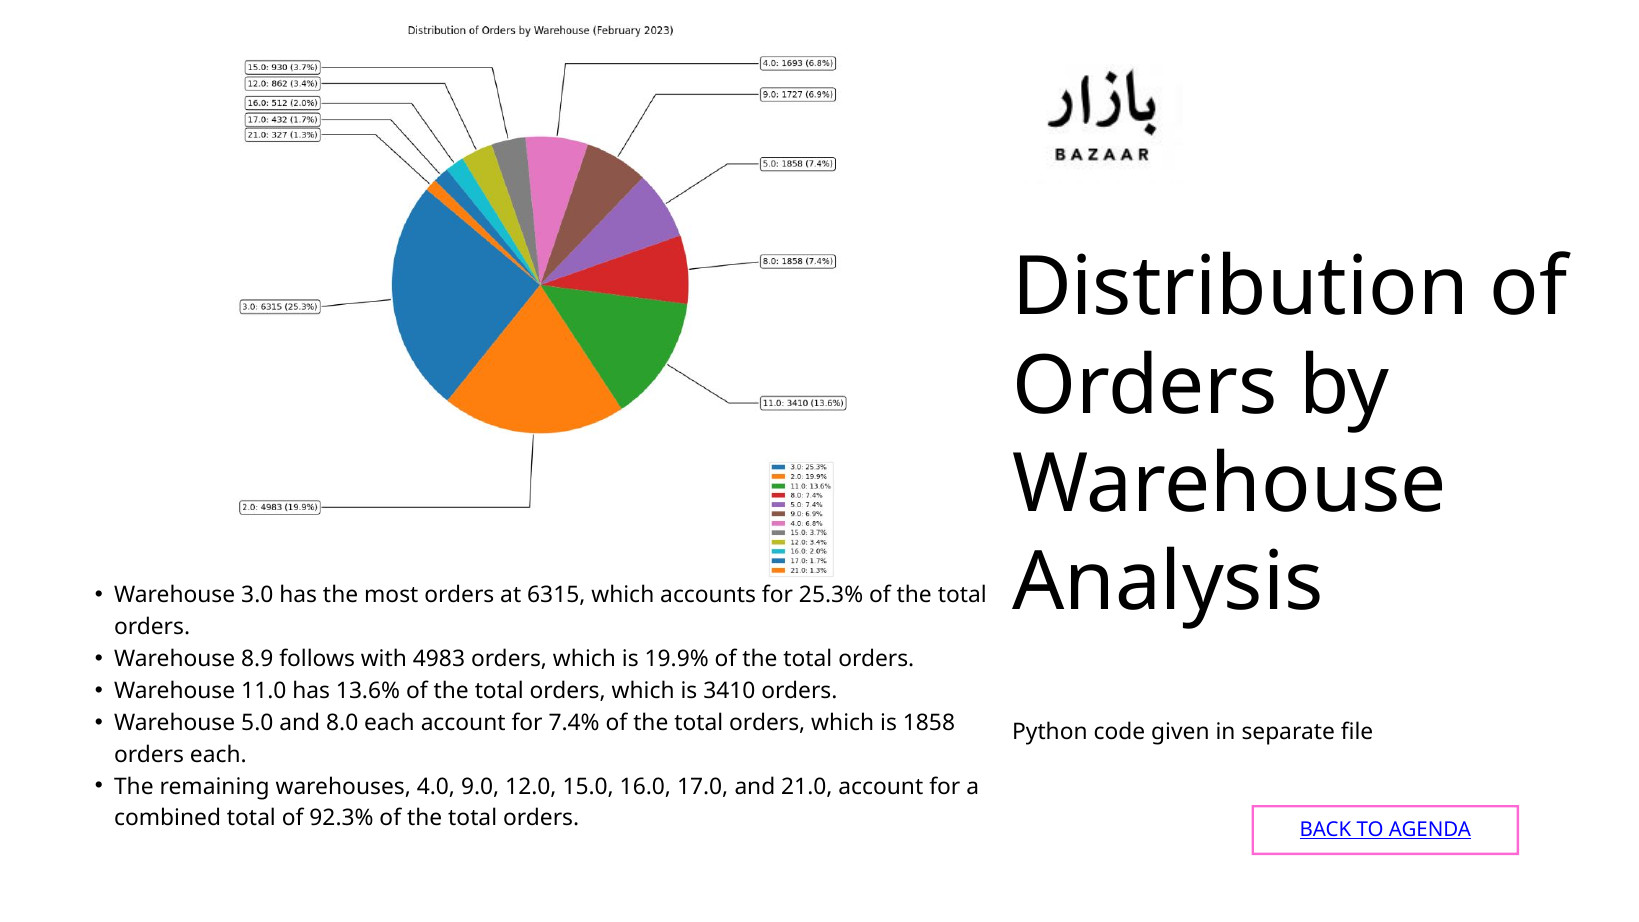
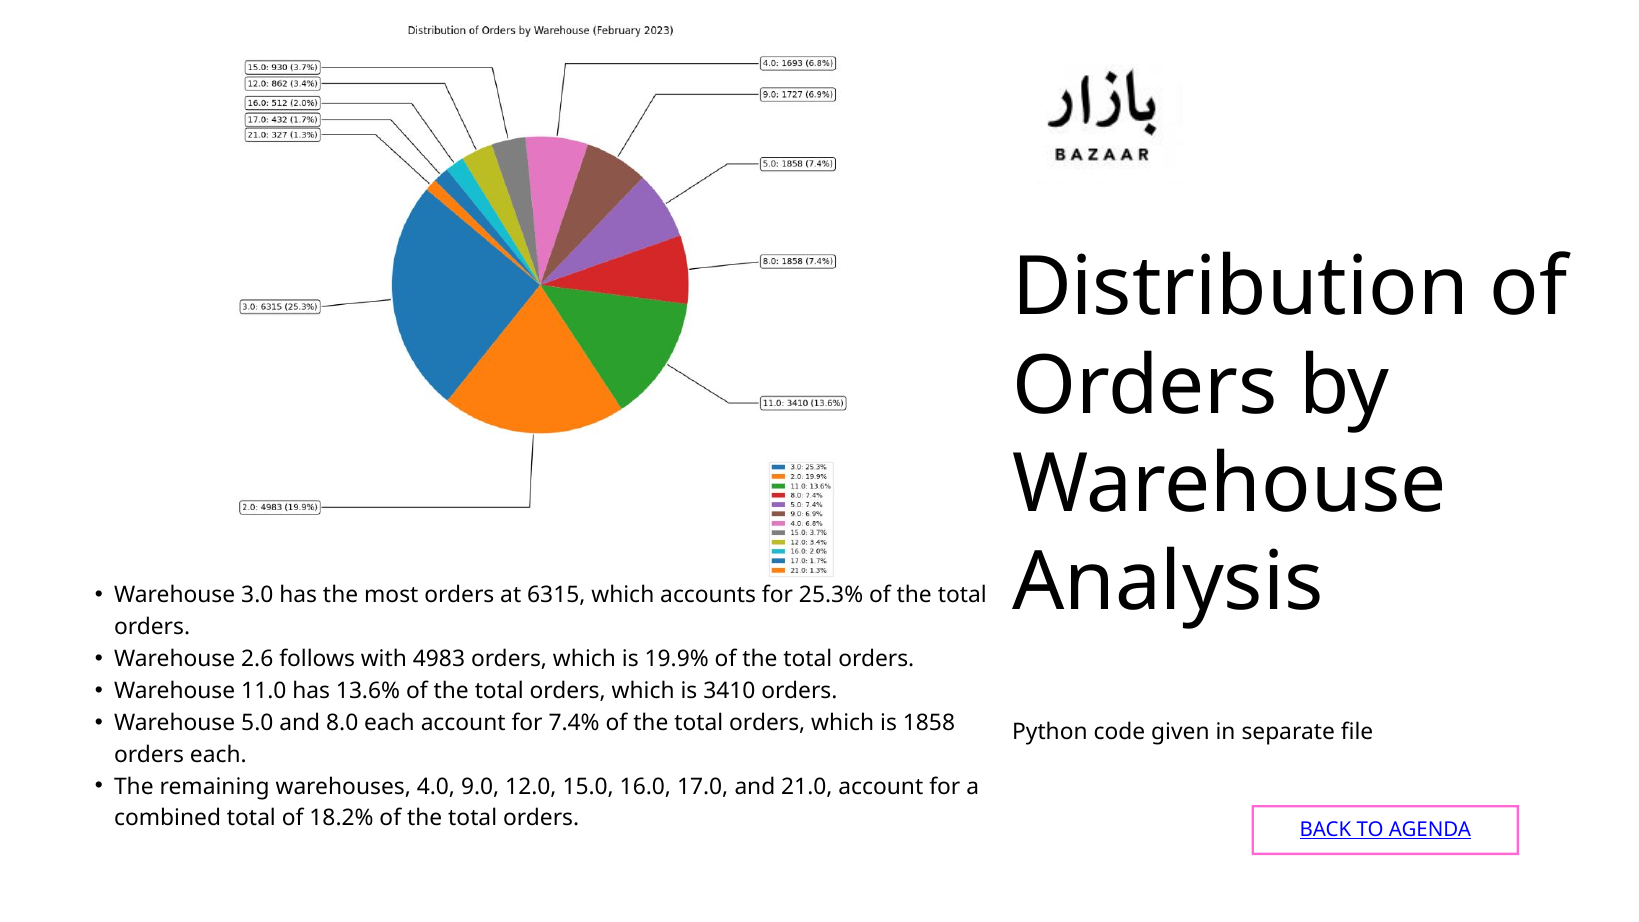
8.9: 8.9 -> 2.6
92.3%: 92.3% -> 18.2%
